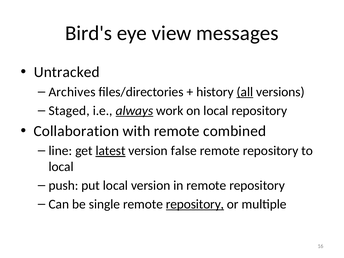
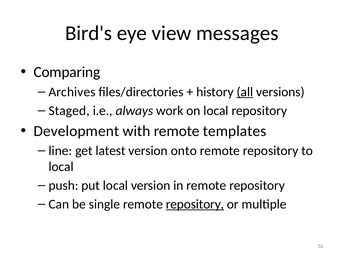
Untracked: Untracked -> Comparing
always underline: present -> none
Collaboration: Collaboration -> Development
combined: combined -> templates
latest underline: present -> none
false: false -> onto
